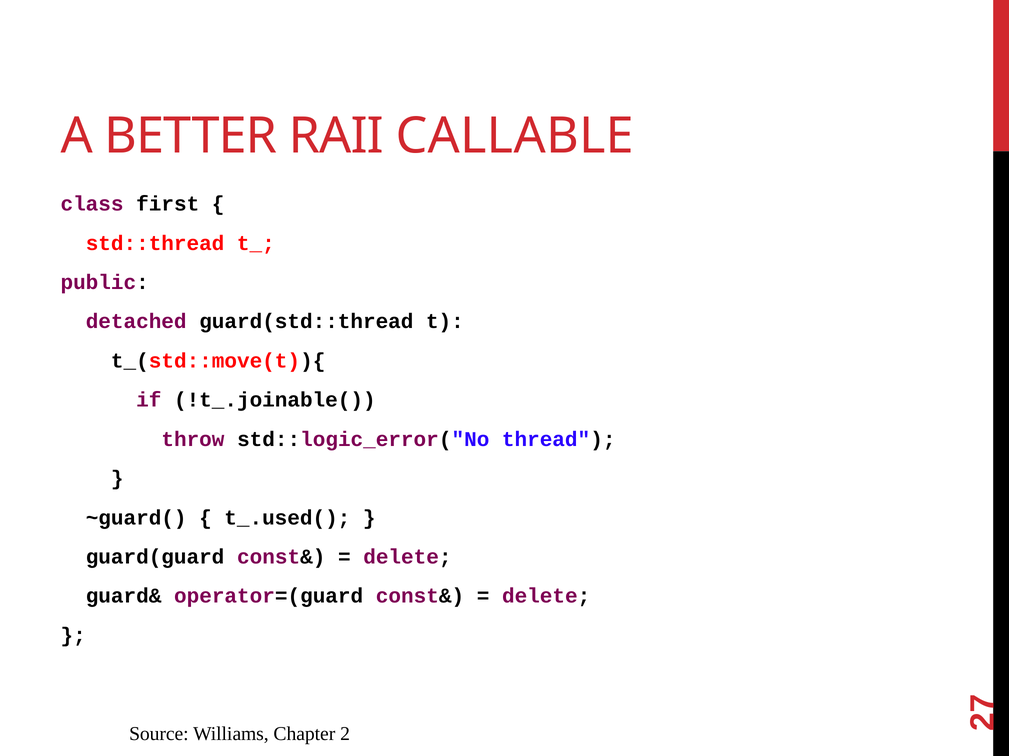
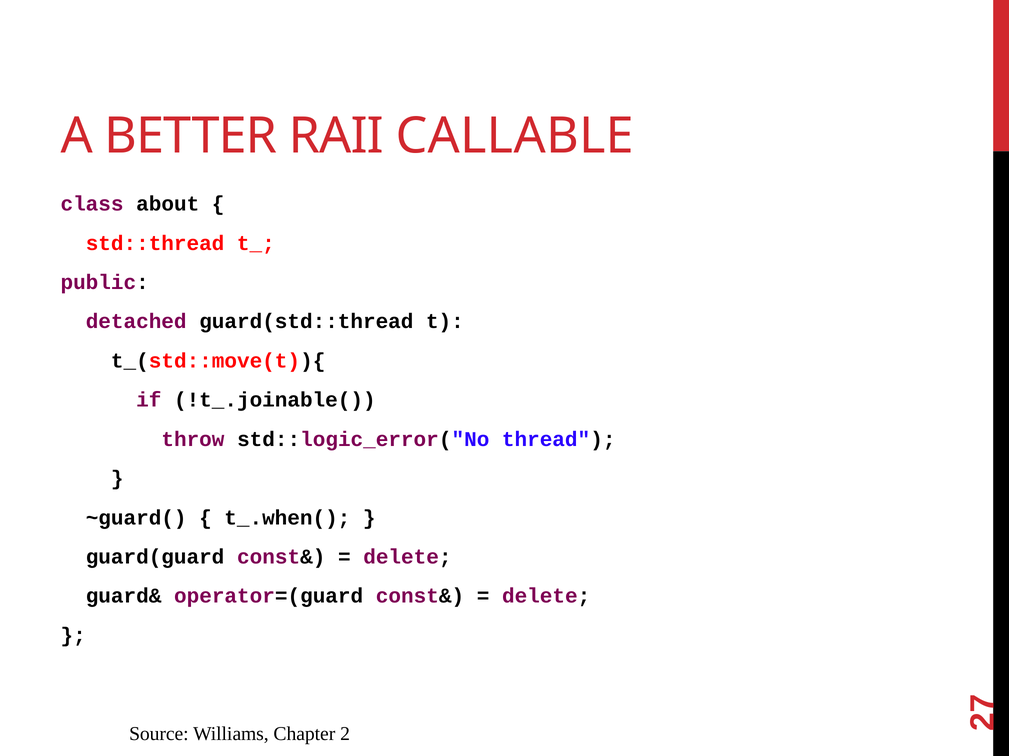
first: first -> about
t_.used(: t_.used( -> t_.when(
